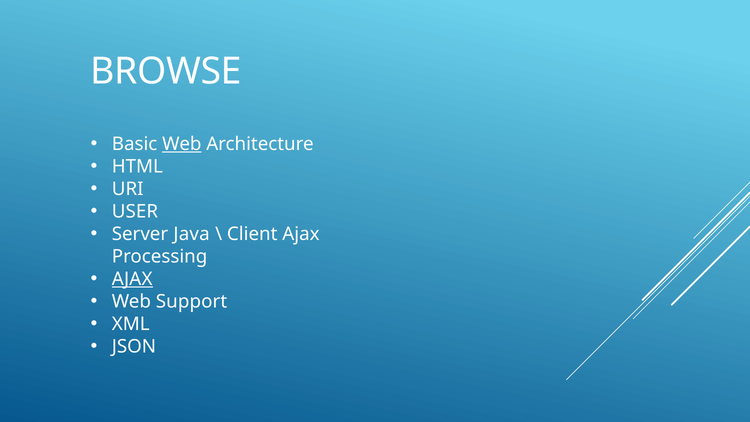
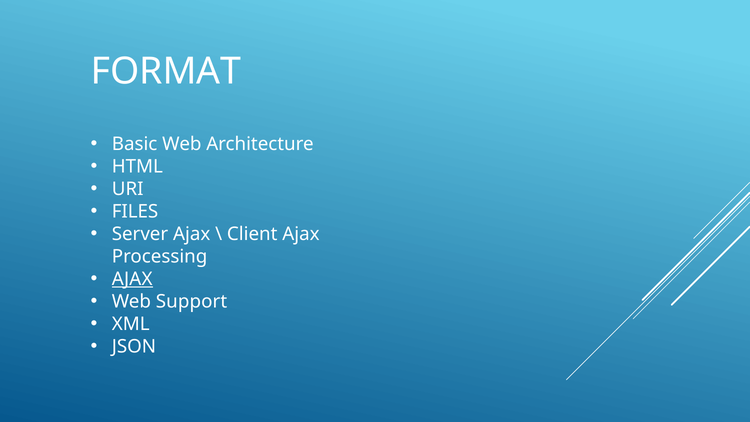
BROWSE: BROWSE -> FORMAT
Web at (182, 144) underline: present -> none
USER: USER -> FILES
Server Java: Java -> Ajax
